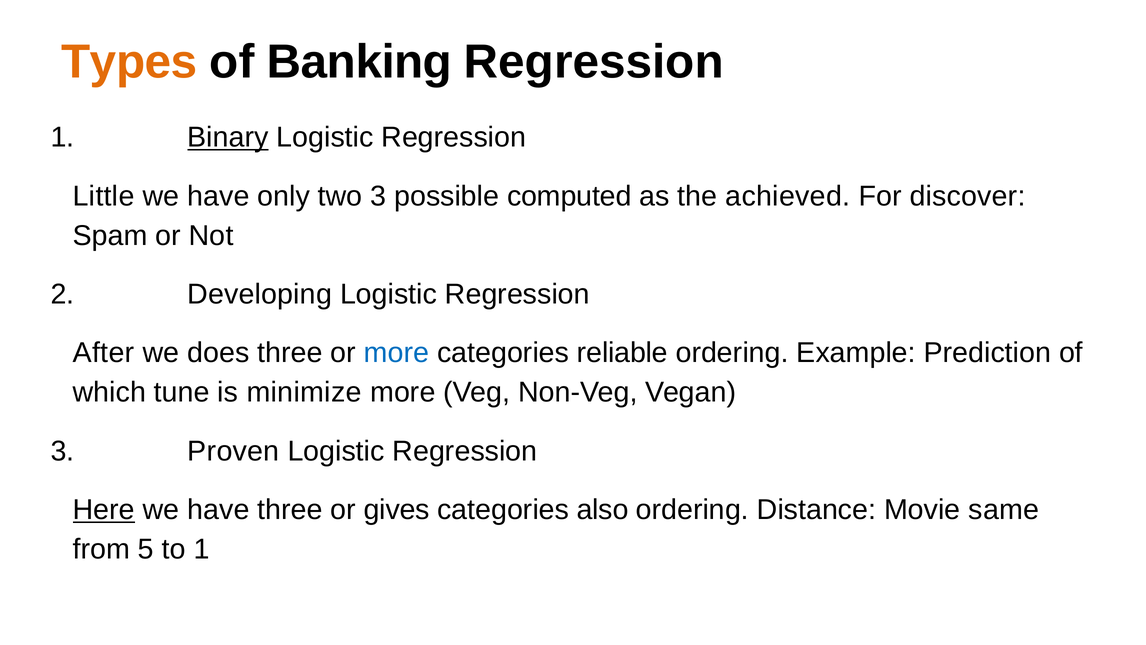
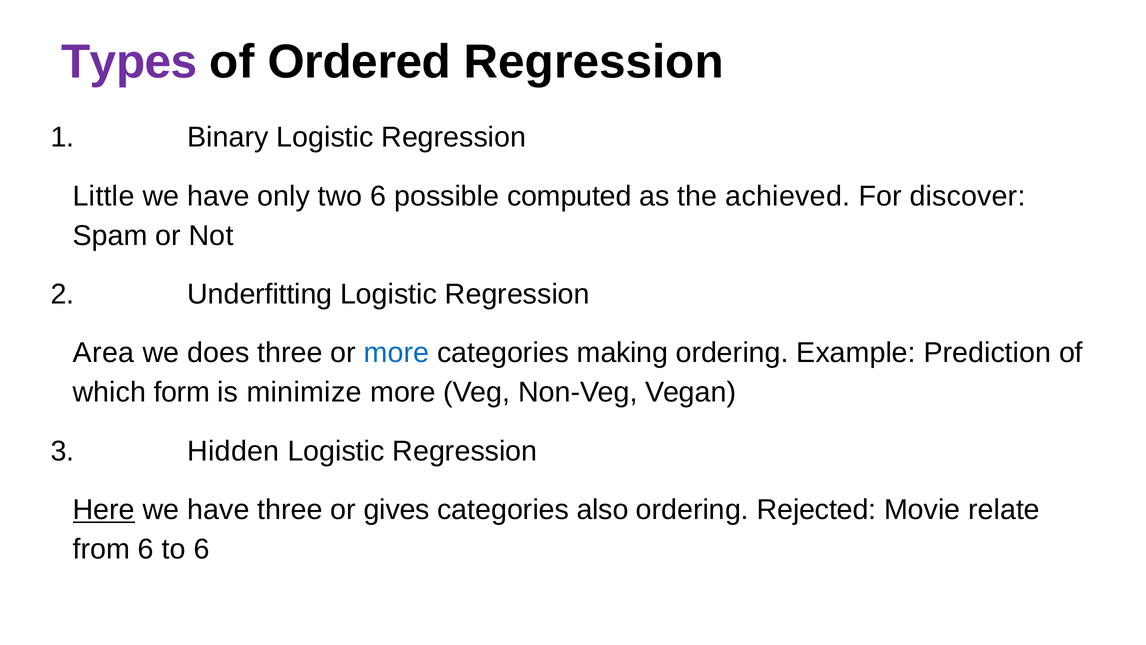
Types colour: orange -> purple
Banking: Banking -> Ordered
Binary underline: present -> none
two 3: 3 -> 6
Developing: Developing -> Underfitting
After: After -> Area
reliable: reliable -> making
tune: tune -> form
Proven: Proven -> Hidden
Distance: Distance -> Rejected
same: same -> relate
from 5: 5 -> 6
to 1: 1 -> 6
